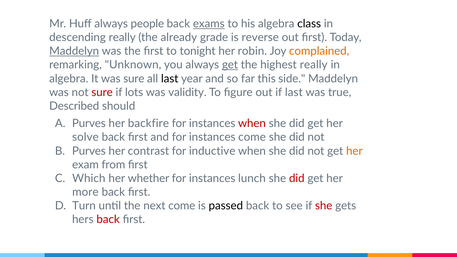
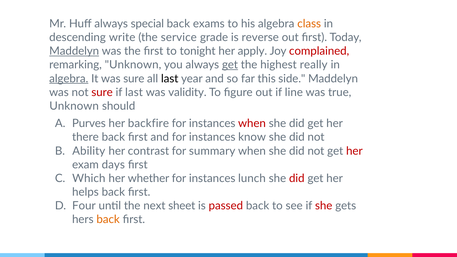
people: people -> special
exams underline: present -> none
class colour: black -> orange
descending really: really -> write
already: already -> service
robin: robin -> apply
complained colour: orange -> red
algebra at (69, 79) underline: none -> present
if lots: lots -> last
if last: last -> line
Described at (74, 106): Described -> Unknown
solve: solve -> there
instances come: come -> know
Purves at (89, 151): Purves -> Ability
inductive: inductive -> summary
her at (354, 151) colour: orange -> red
from: from -> days
more: more -> helps
Turn: Turn -> Four
next come: come -> sheet
passed colour: black -> red
back at (108, 220) colour: red -> orange
